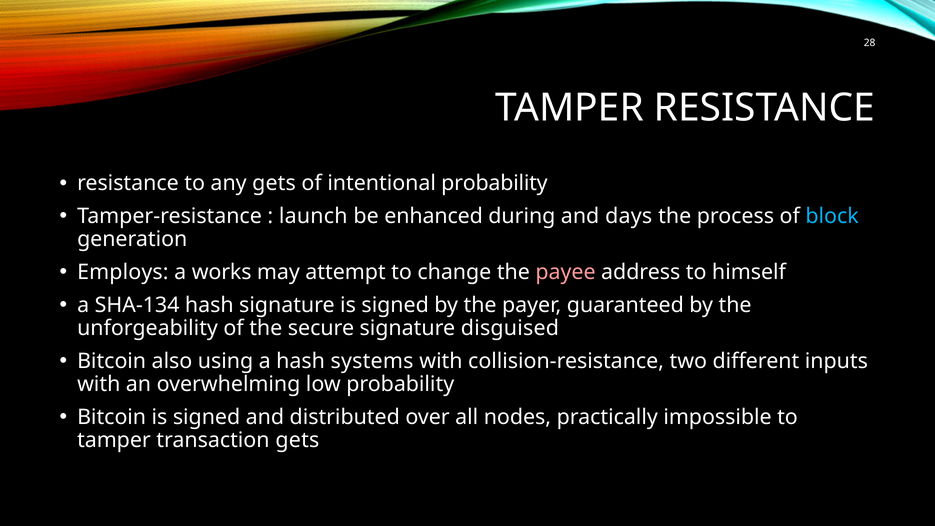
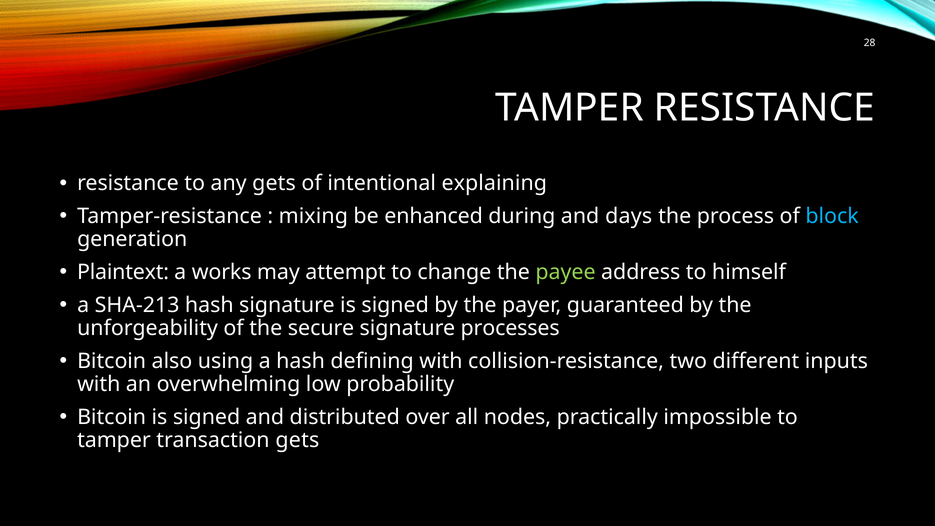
intentional probability: probability -> explaining
launch: launch -> mixing
Employs: Employs -> Plaintext
payee colour: pink -> light green
SHA-134: SHA-134 -> SHA-213
disguised: disguised -> processes
systems: systems -> defining
